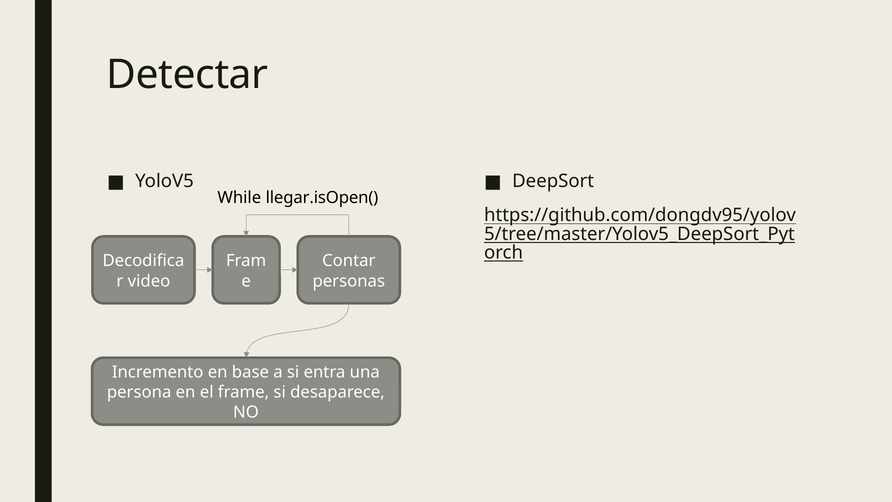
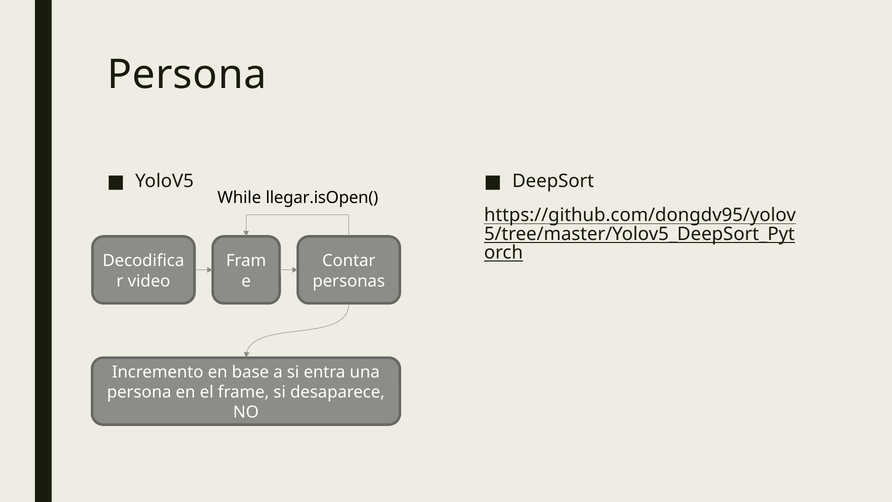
Detectar at (187, 75): Detectar -> Persona
